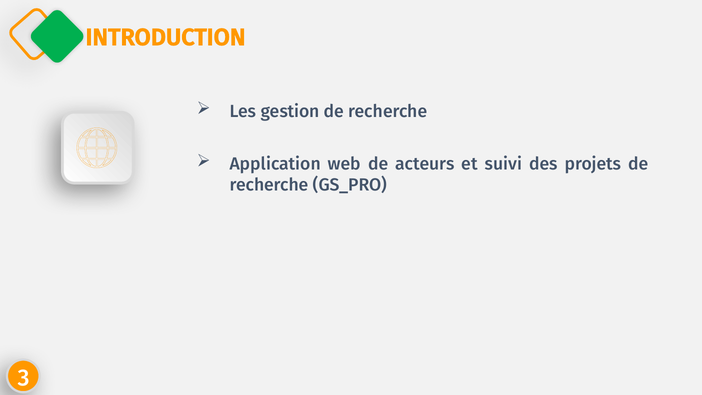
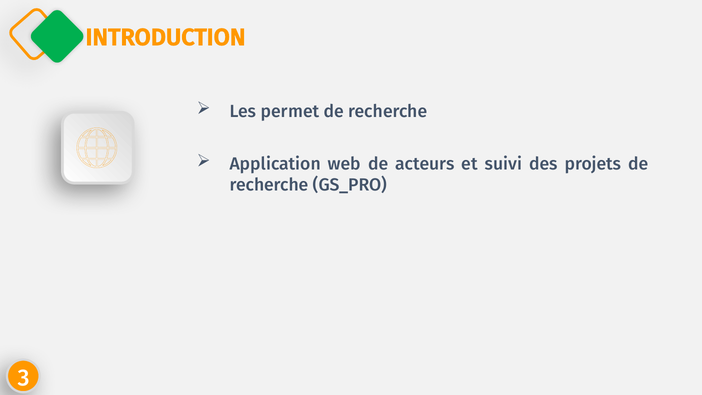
gestion: gestion -> permet
